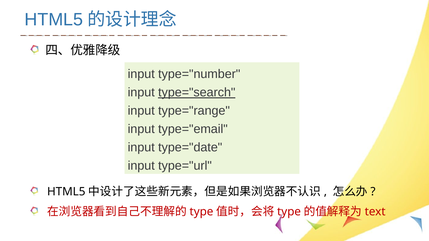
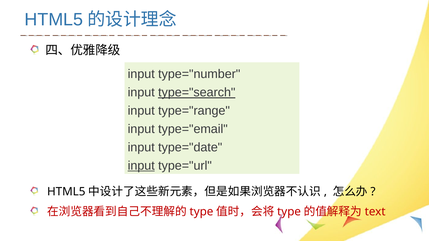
input at (141, 166) underline: none -> present
